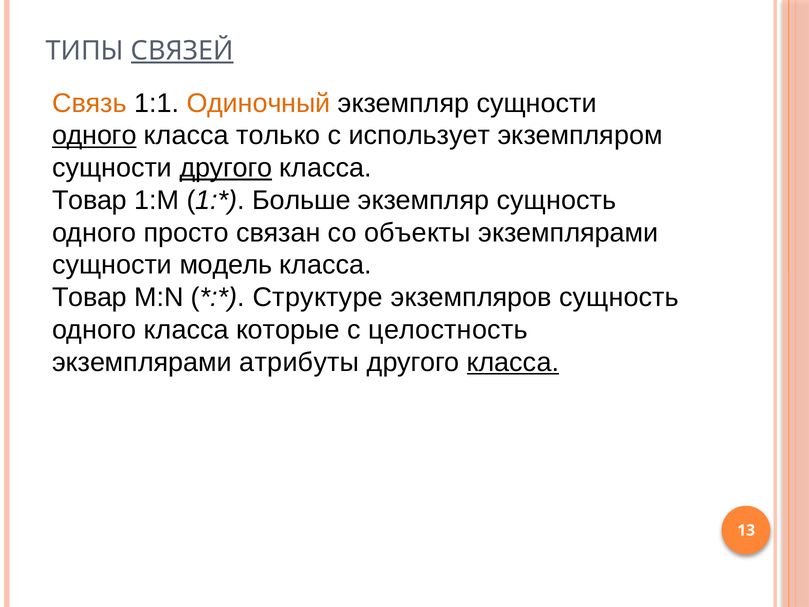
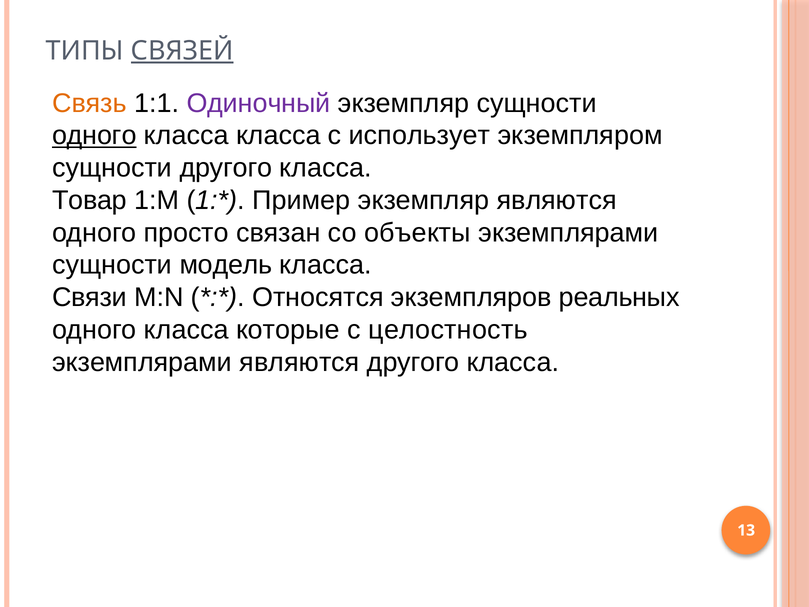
Одиночный colour: orange -> purple
класса только: только -> класса
другого at (226, 168) underline: present -> none
Больше: Больше -> Пример
экземпляр сущность: сущность -> являются
Товар at (90, 297): Товар -> Связи
Структуре: Структуре -> Относятся
экземпляров сущность: сущность -> реальных
экземплярами атрибуты: атрибуты -> являются
класса at (513, 362) underline: present -> none
